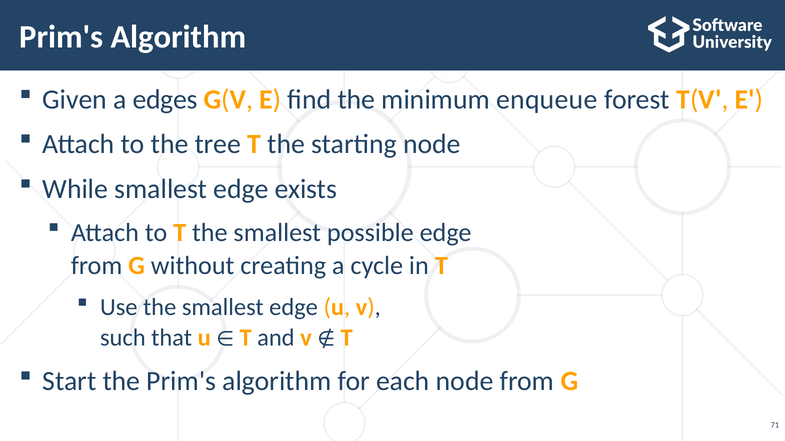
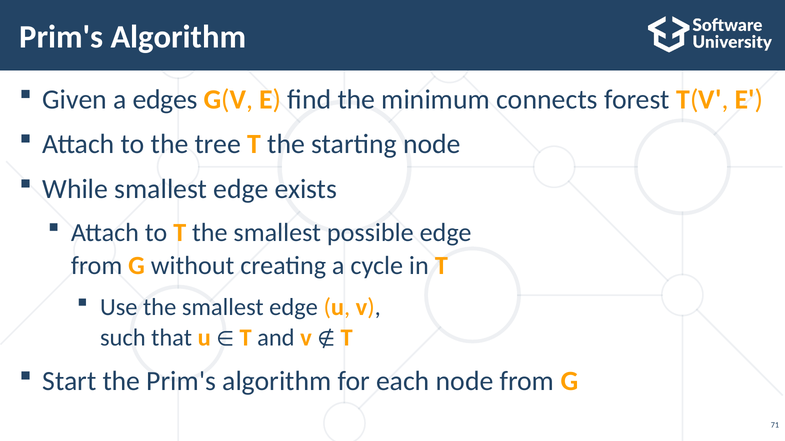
enqueue: enqueue -> connects
